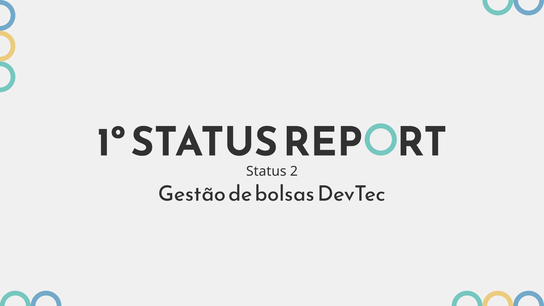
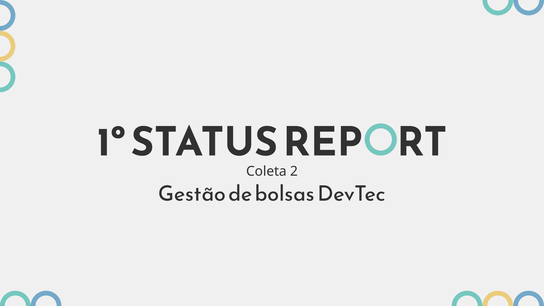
Status at (266, 171): Status -> Coleta
